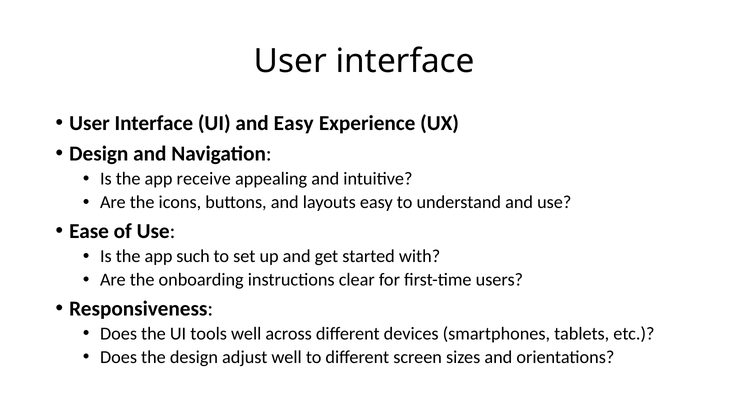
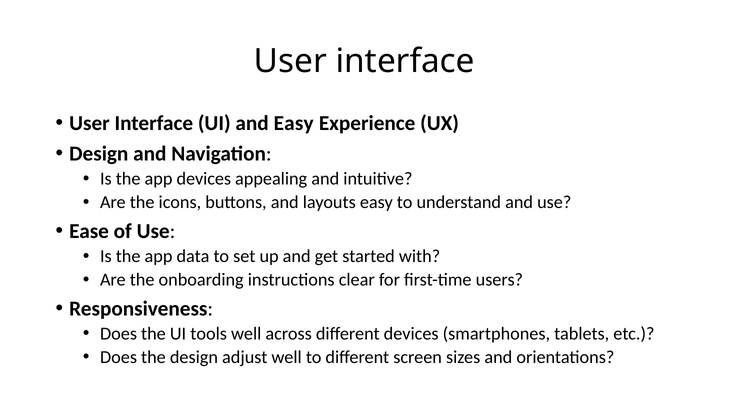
app receive: receive -> devices
such: such -> data
